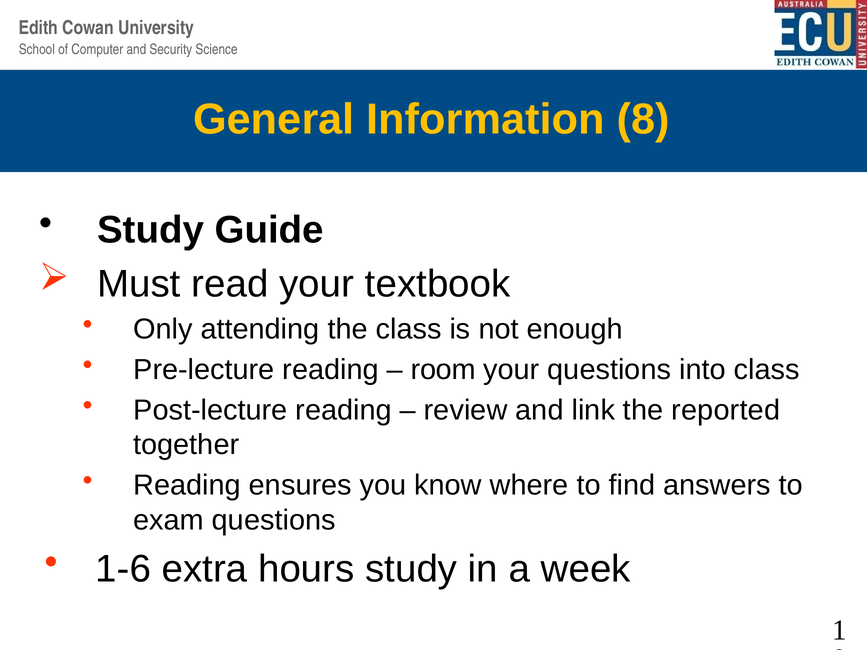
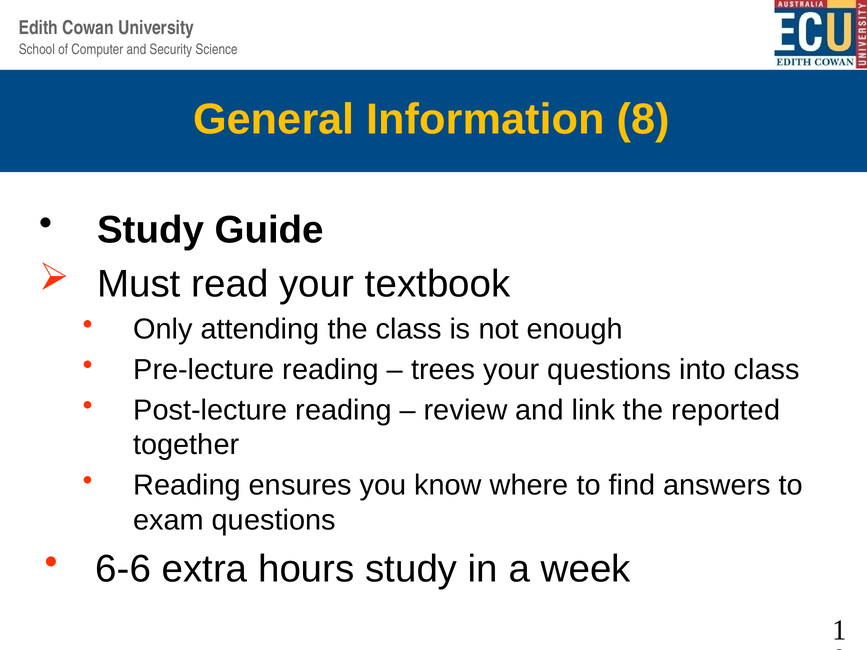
room: room -> trees
1-6: 1-6 -> 6-6
